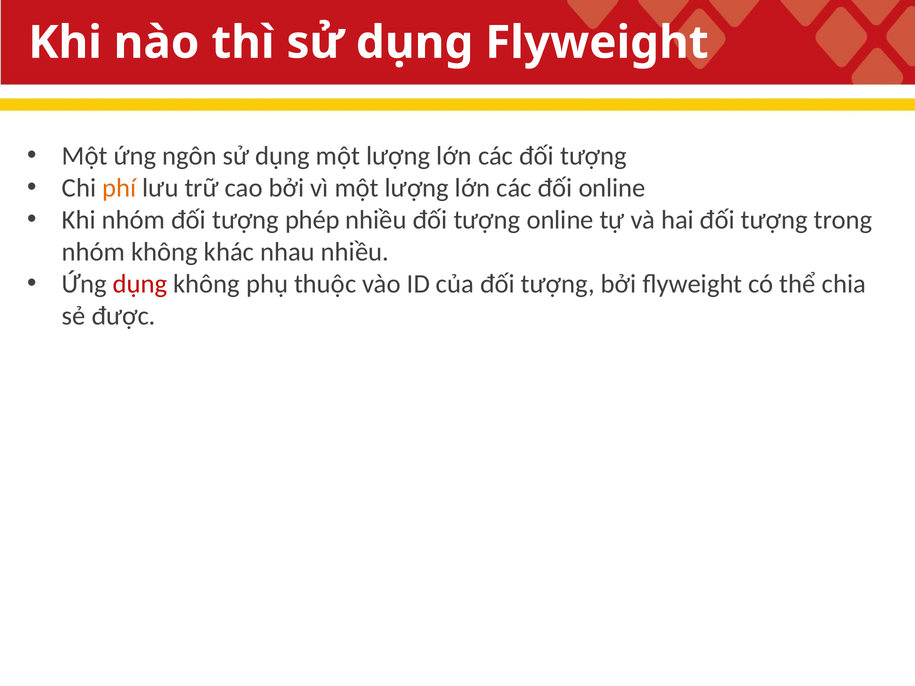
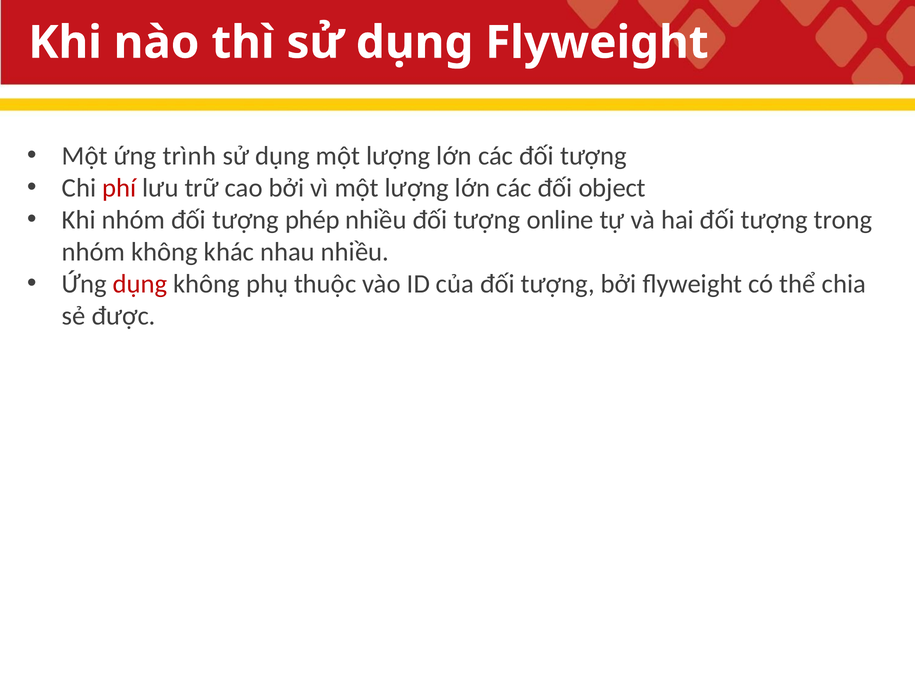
ngôn: ngôn -> trình
phí colour: orange -> red
đối online: online -> object
